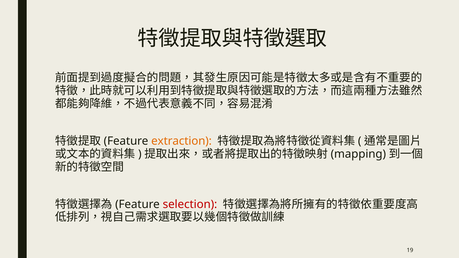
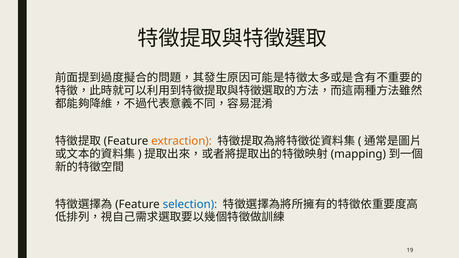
selection colour: red -> blue
